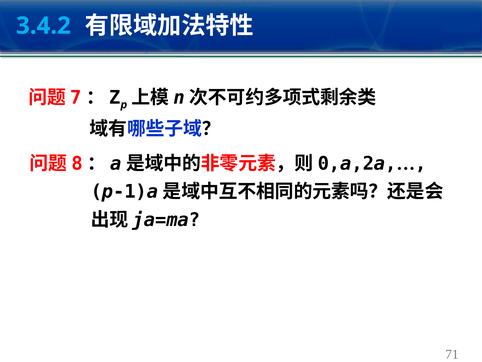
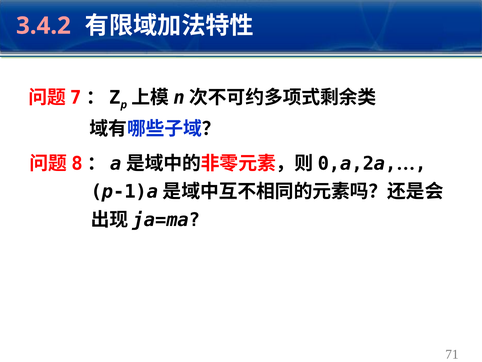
3.4.2 colour: light blue -> pink
